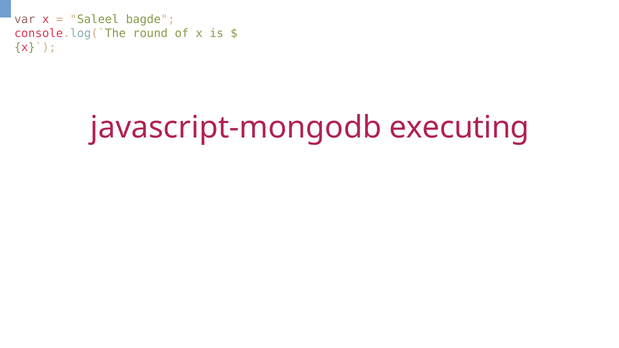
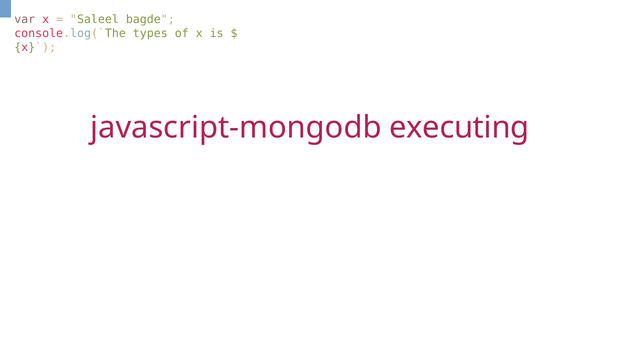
round: round -> types
